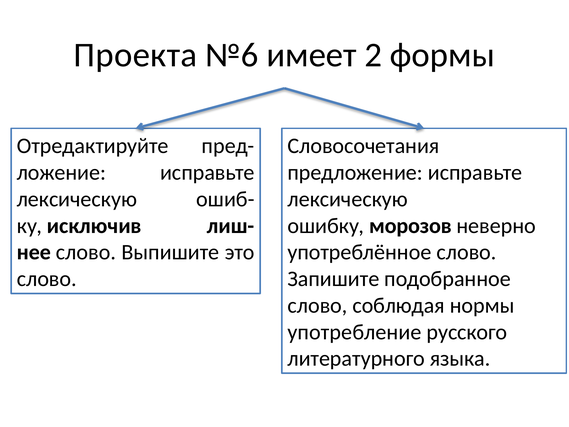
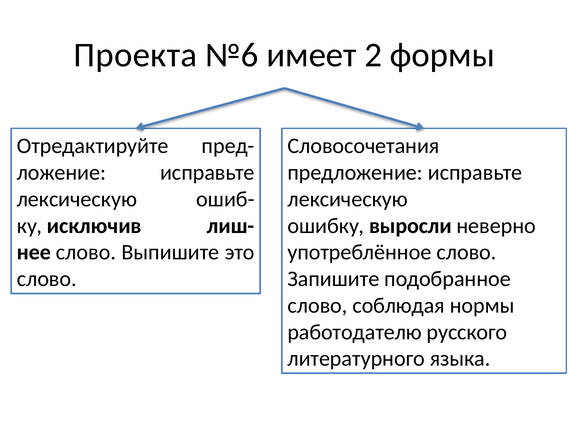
морозов: морозов -> выросли
употребление: употребление -> работодателю
